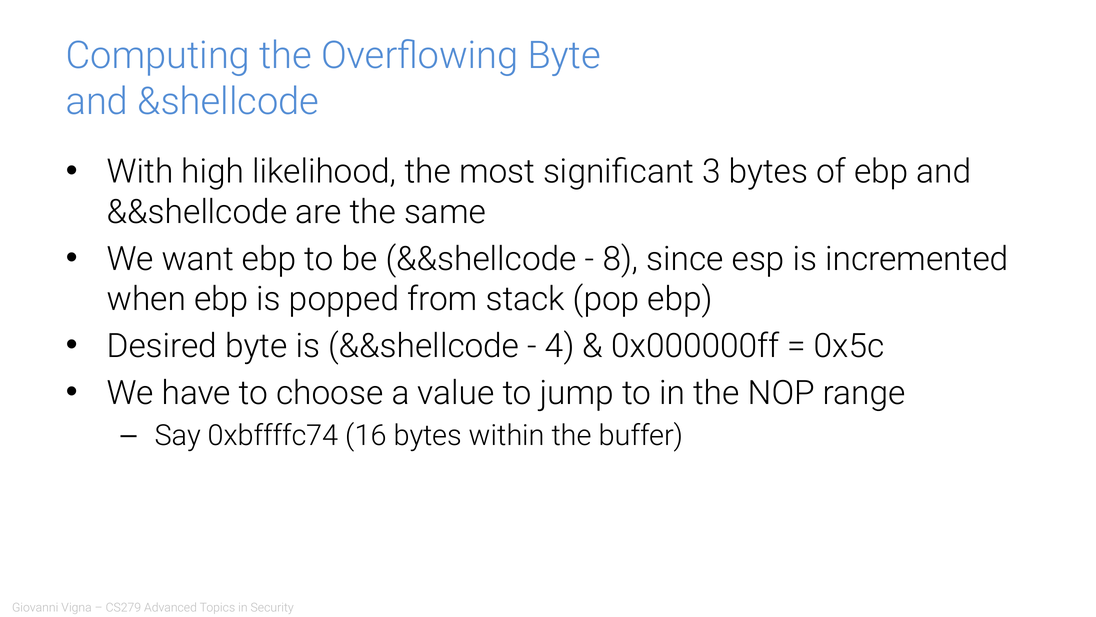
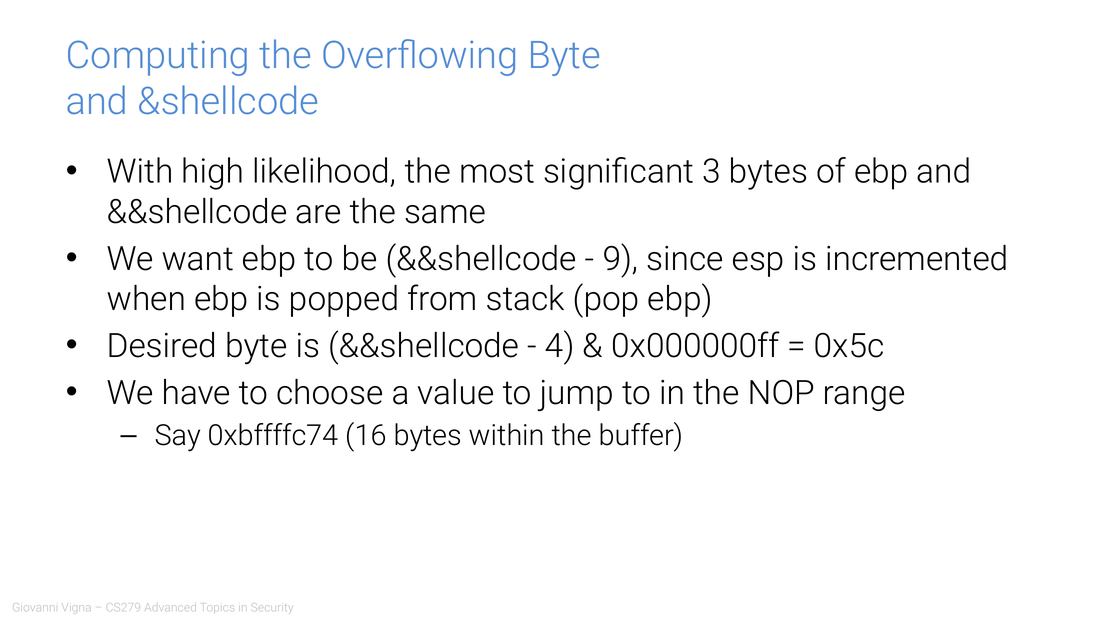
8: 8 -> 9
